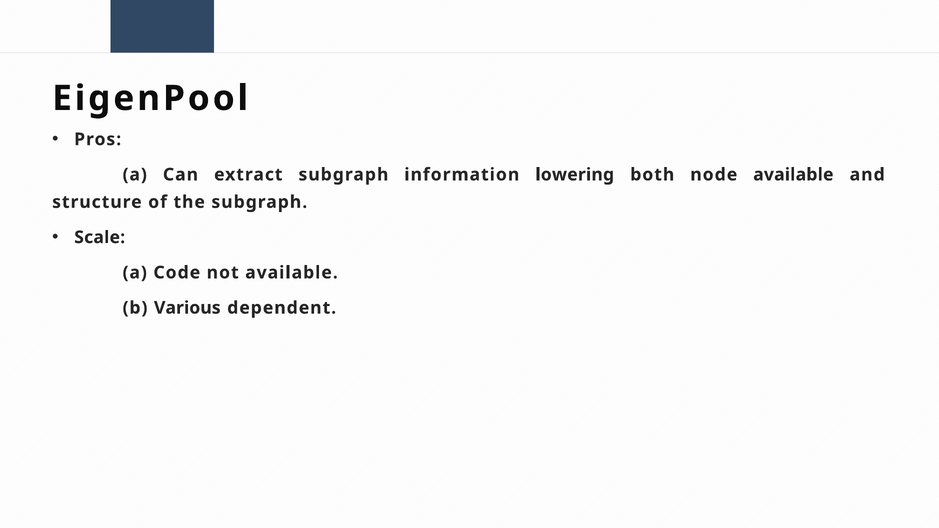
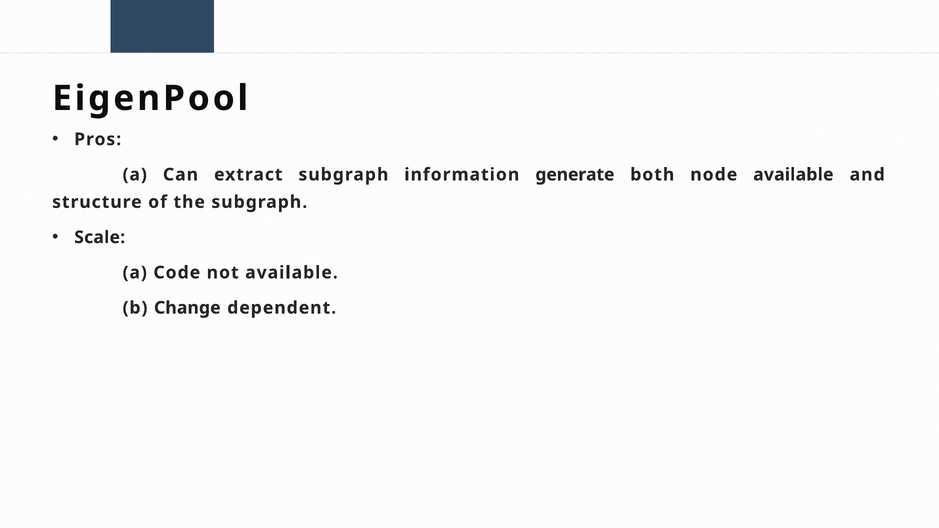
lowering: lowering -> generate
Various: Various -> Change
